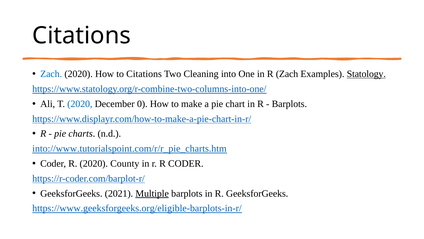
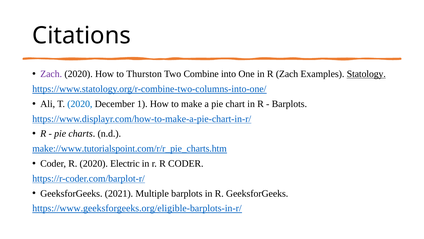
Zach at (51, 74) colour: blue -> purple
to Citations: Citations -> Thurston
Cleaning: Cleaning -> Combine
0: 0 -> 1
into://www.tutorialspoint.com/r/r_pie_charts.htm: into://www.tutorialspoint.com/r/r_pie_charts.htm -> make://www.tutorialspoint.com/r/r_pie_charts.htm
County: County -> Electric
Multiple underline: present -> none
